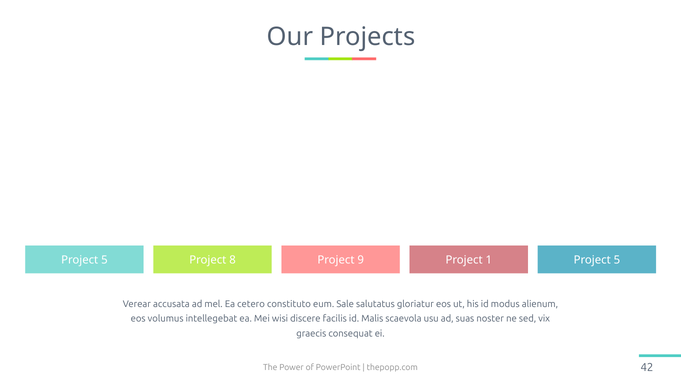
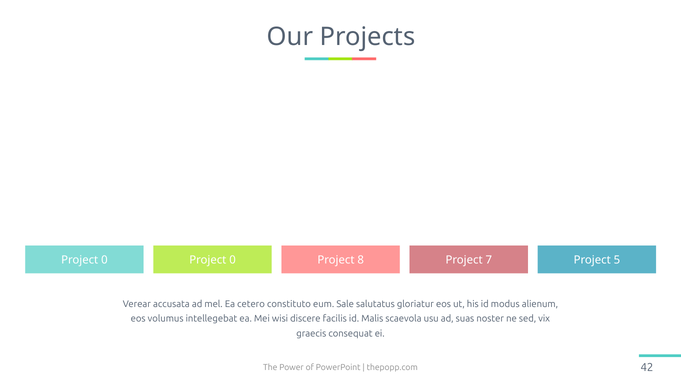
5 at (104, 260): 5 -> 0
8 at (233, 260): 8 -> 0
9: 9 -> 8
1: 1 -> 7
